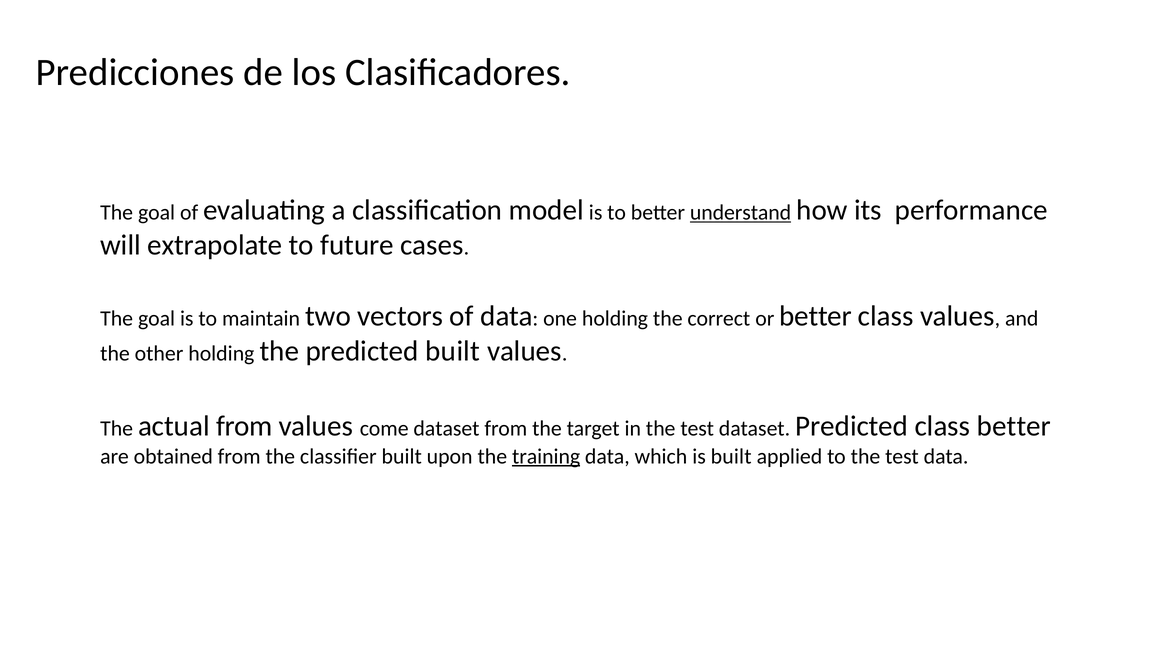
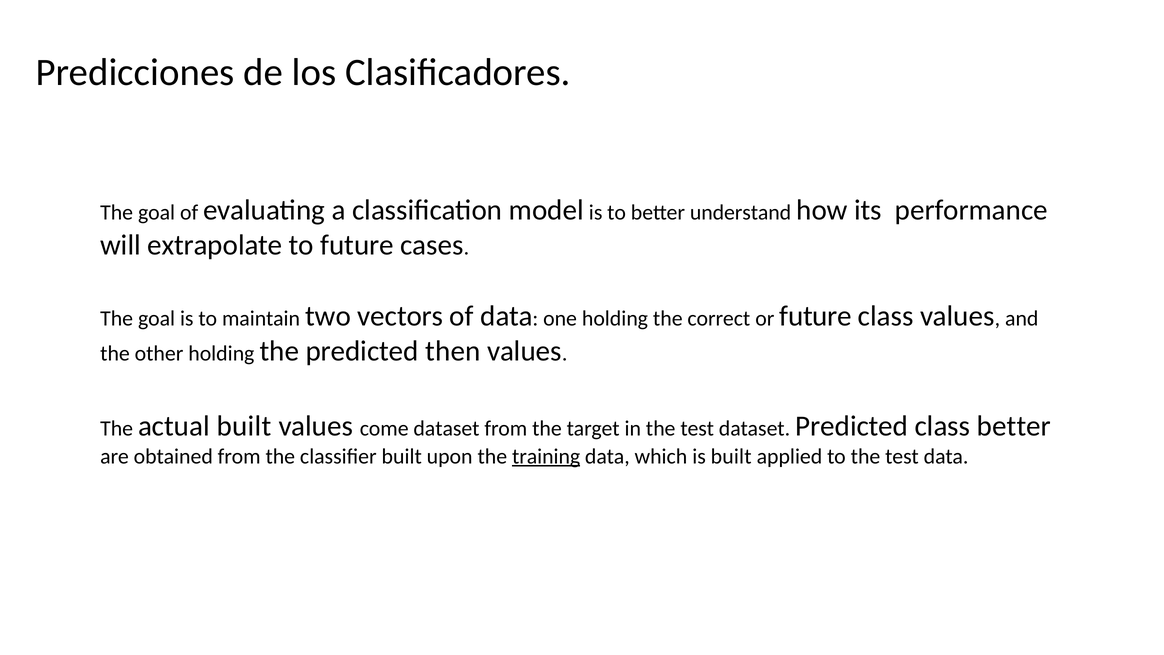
understand underline: present -> none
or better: better -> future
predicted built: built -> then
actual from: from -> built
